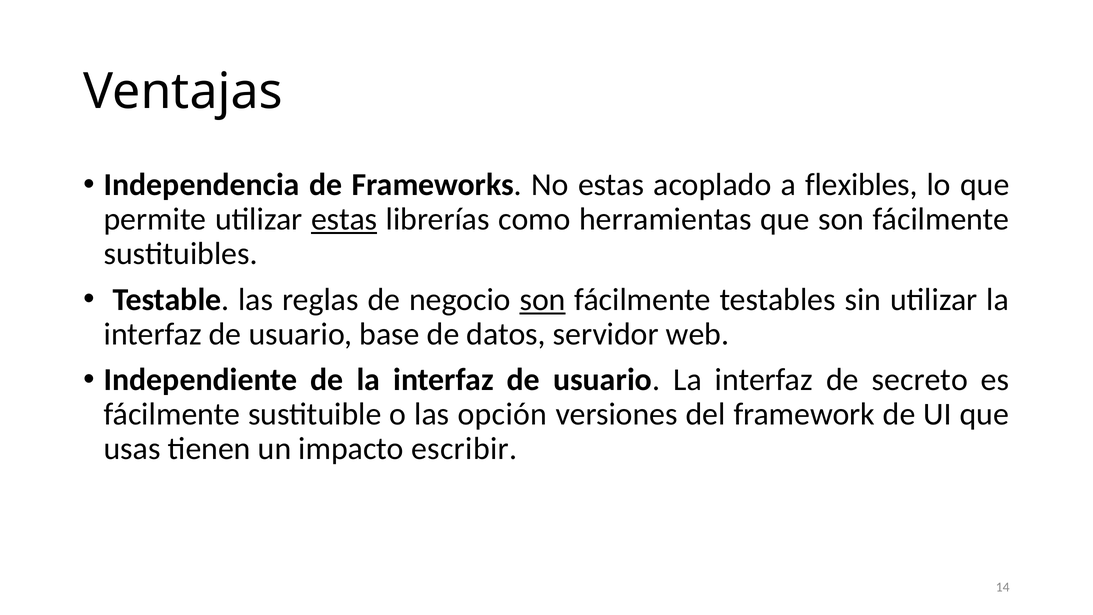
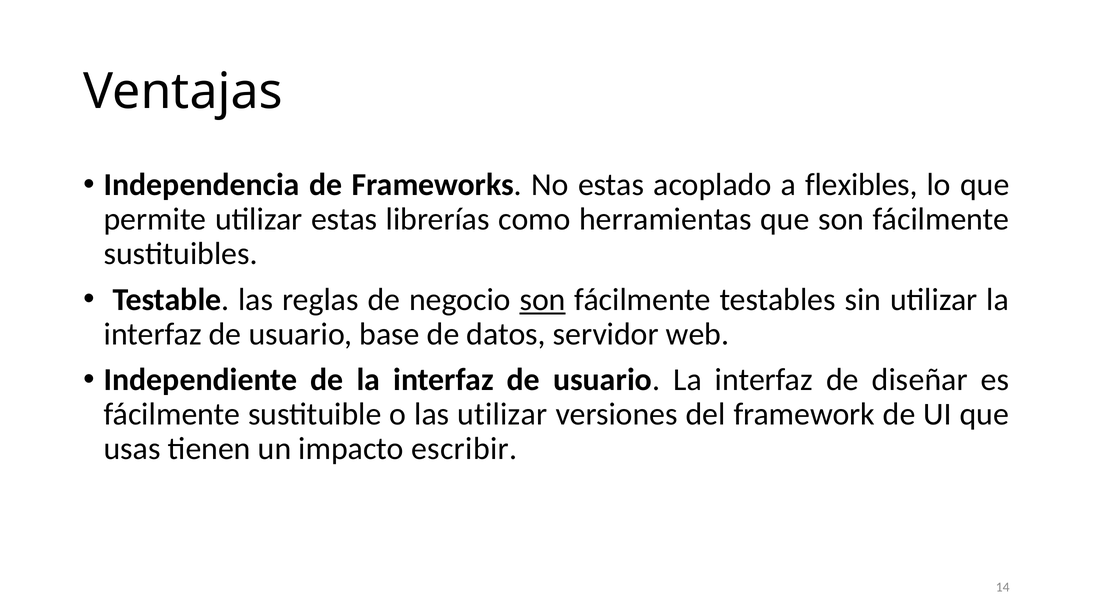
estas at (344, 219) underline: present -> none
secreto: secreto -> diseñar
las opción: opción -> utilizar
